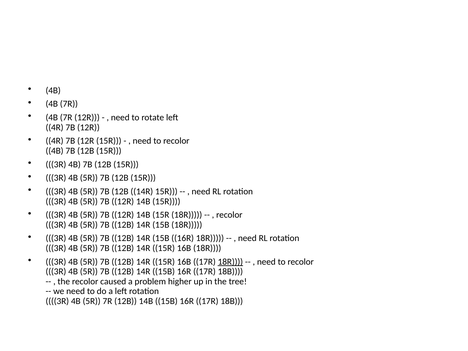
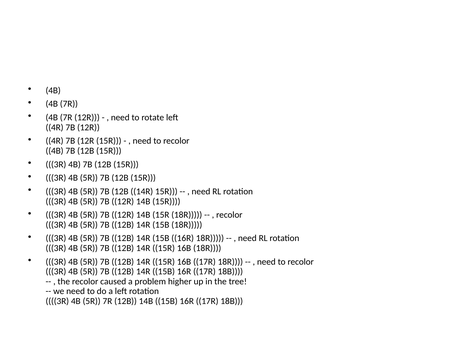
18R at (230, 262) underline: present -> none
